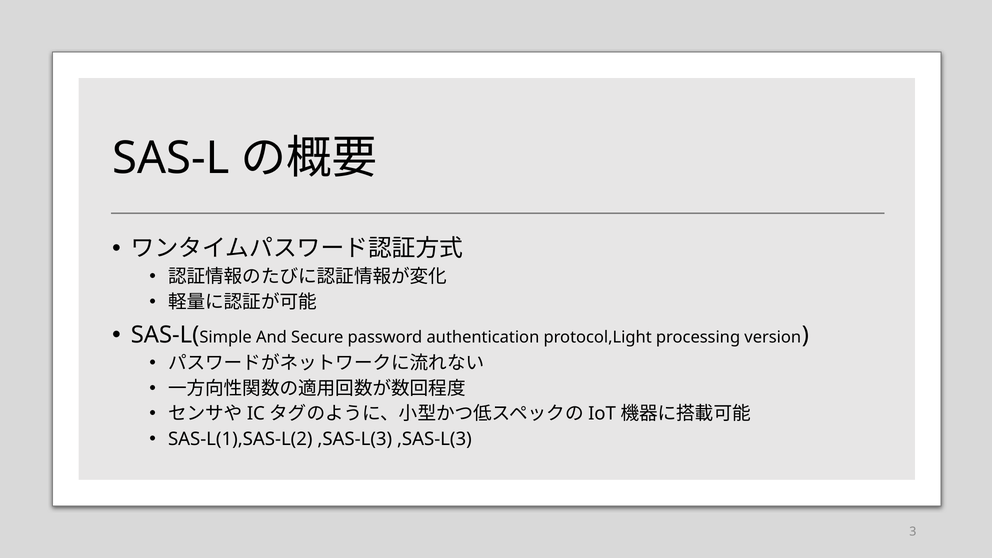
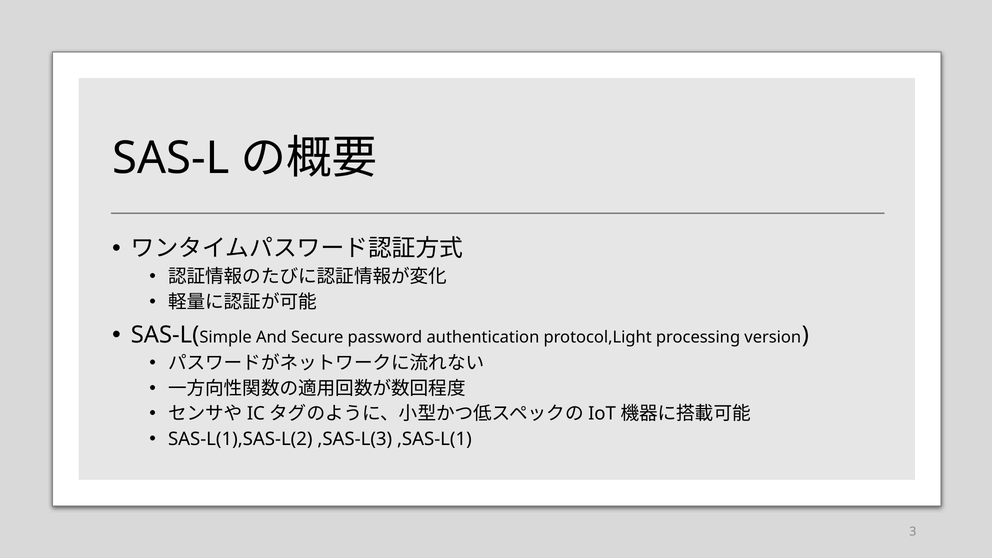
,SAS-L(3 ,SAS-L(3: ,SAS-L(3 -> ,SAS-L(1
